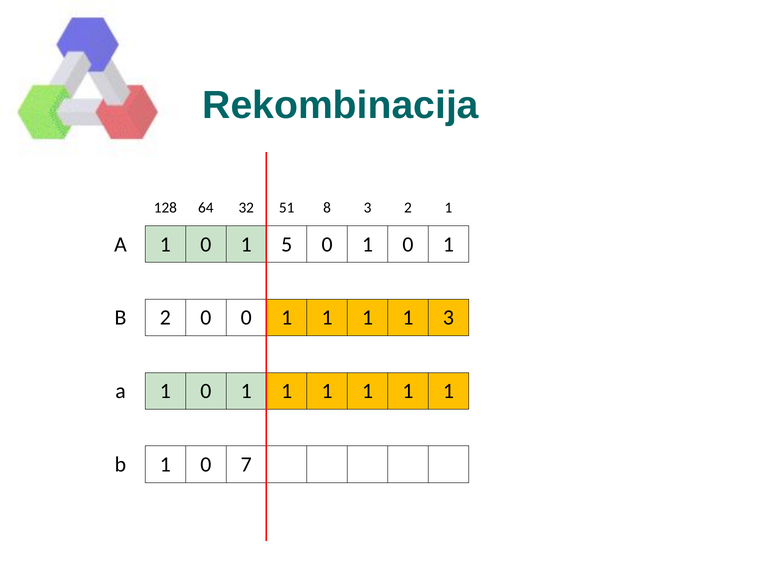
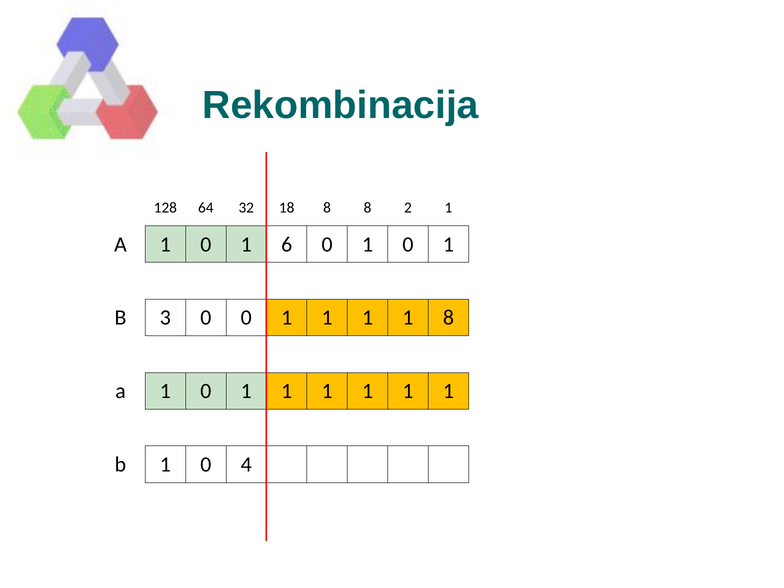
51: 51 -> 18
8 3: 3 -> 8
5: 5 -> 6
B 2: 2 -> 3
1 3: 3 -> 8
7: 7 -> 4
